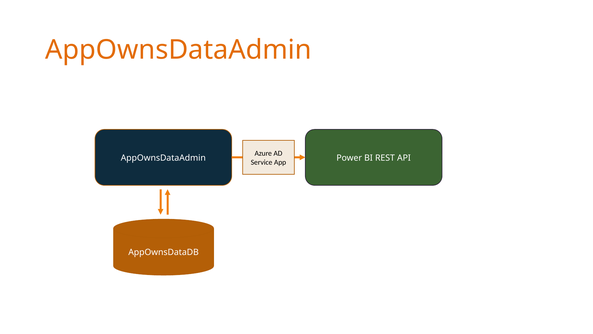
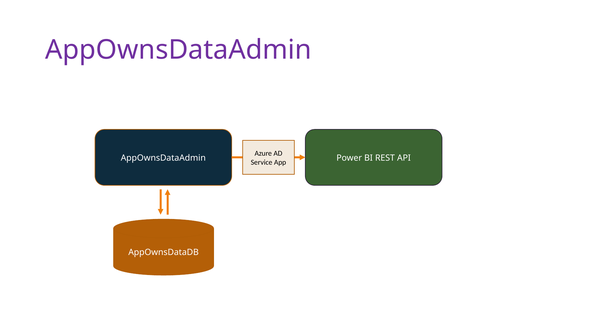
AppOwnsDataAdmin at (178, 50) colour: orange -> purple
